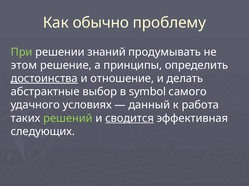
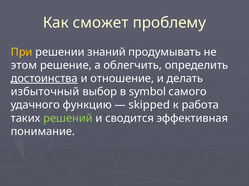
обычно: обычно -> сможет
При colour: light green -> yellow
принципы: принципы -> облегчить
абстрактные: абстрактные -> избыточный
условиях: условиях -> функцию
данный: данный -> skipped
сводится underline: present -> none
следующих: следующих -> понимание
